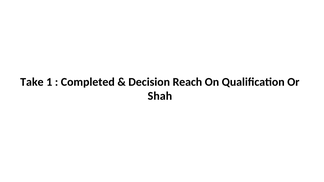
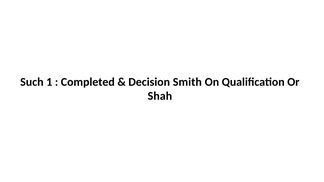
Take: Take -> Such
Reach: Reach -> Smith
